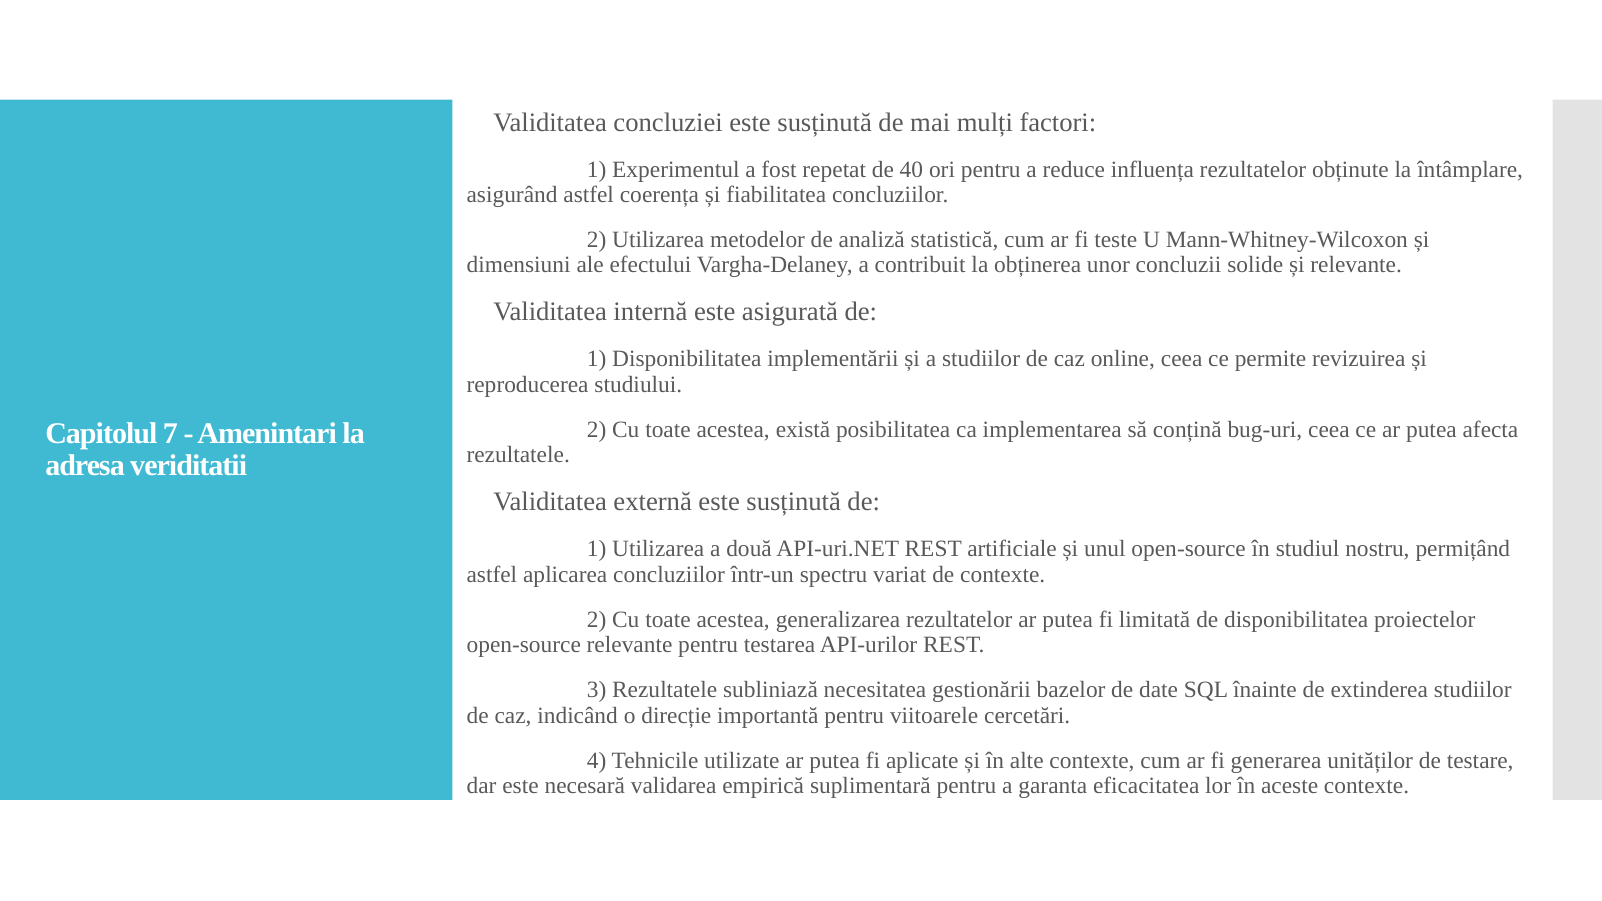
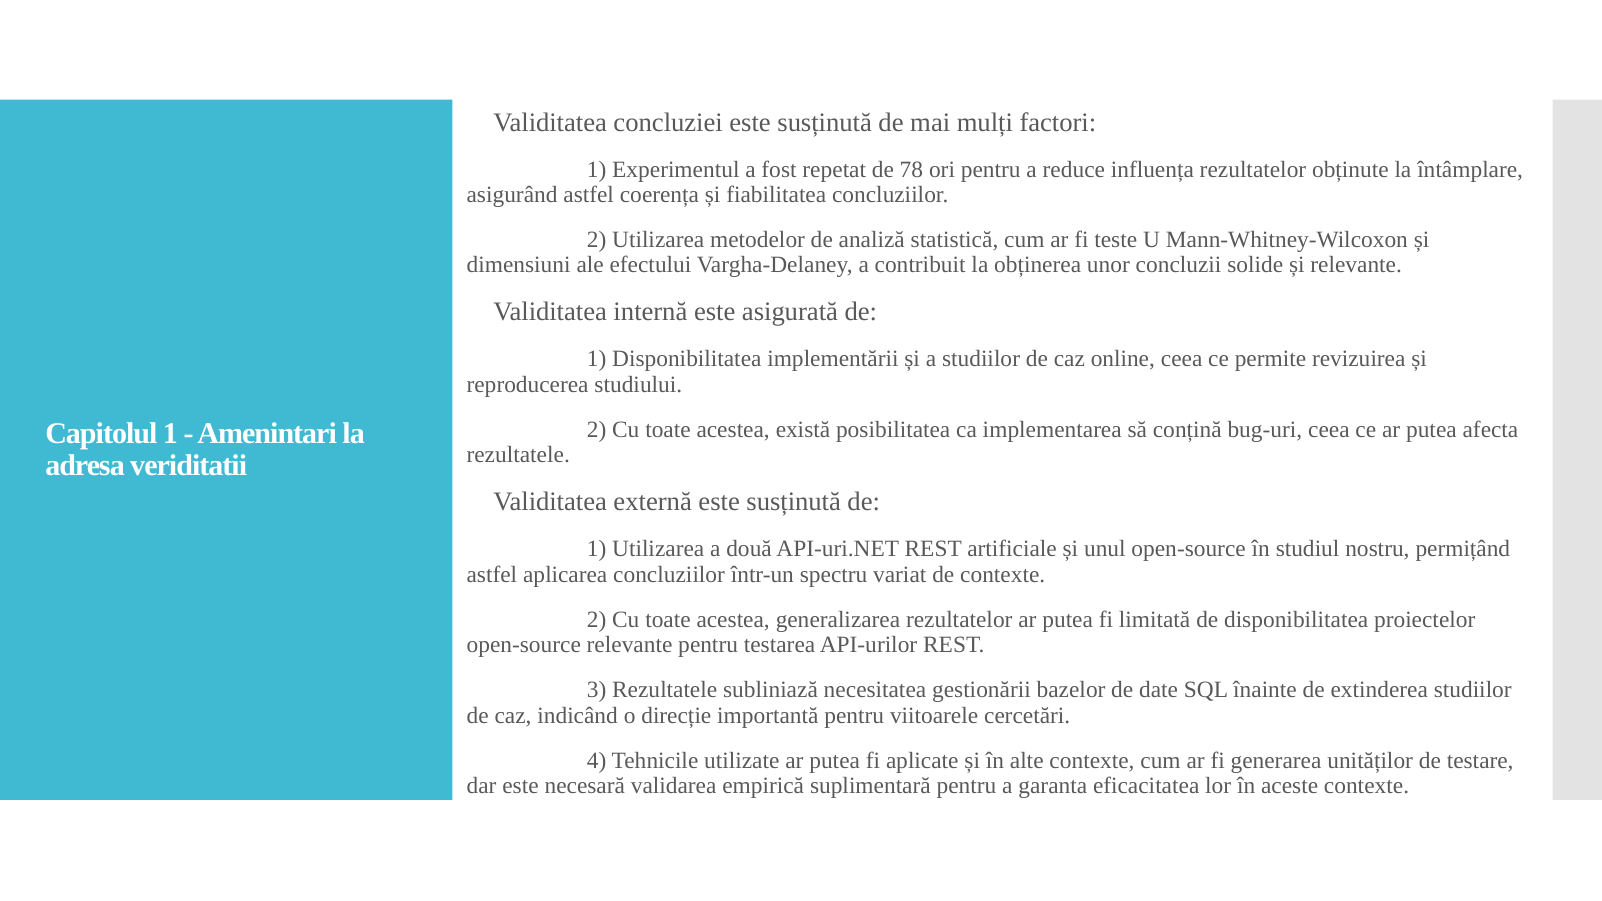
40: 40 -> 78
Capitolul 7: 7 -> 1
